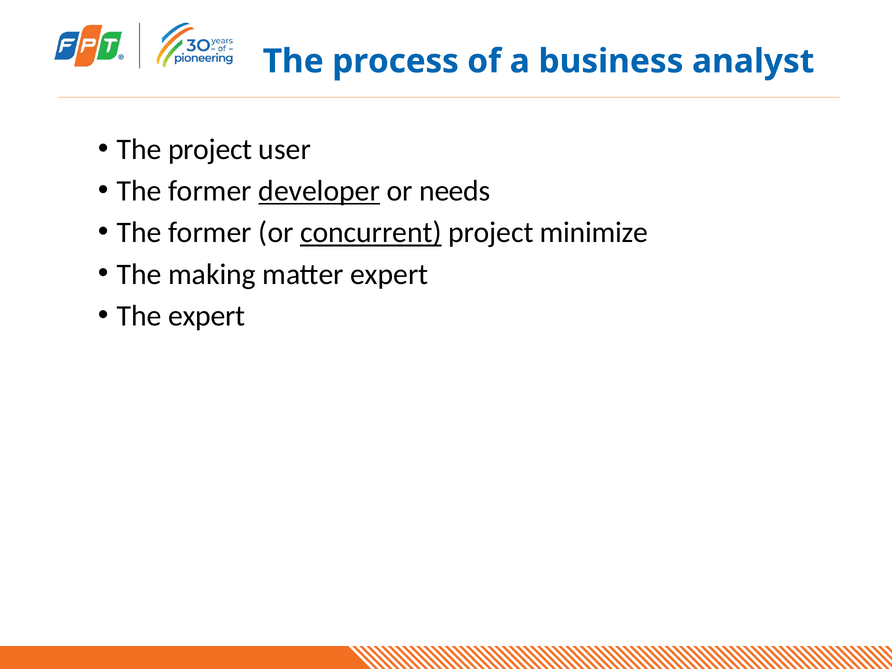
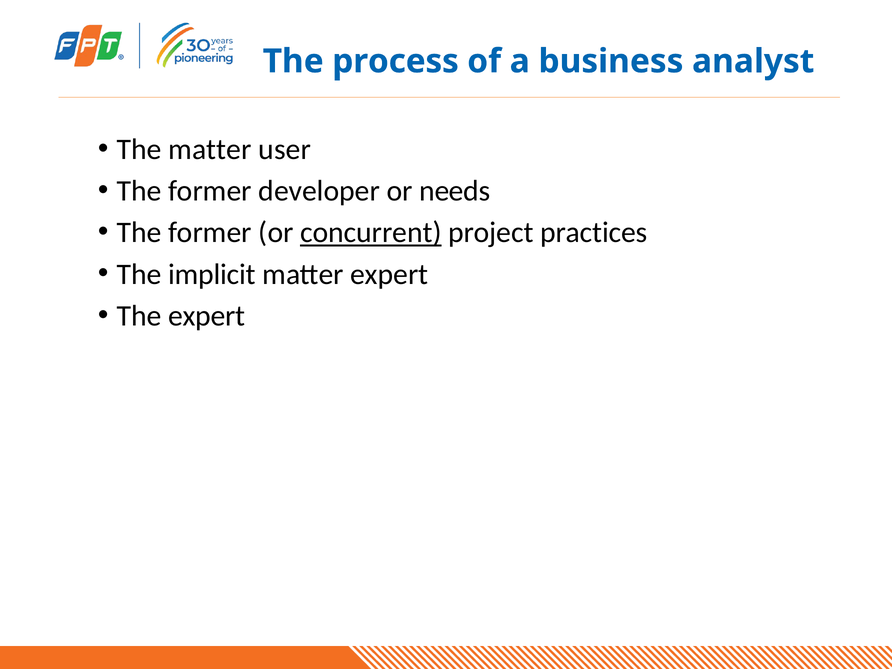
The project: project -> matter
developer underline: present -> none
minimize: minimize -> practices
making: making -> implicit
